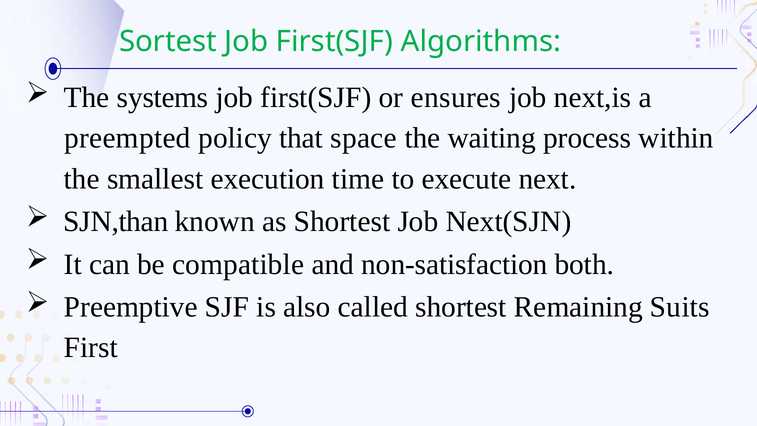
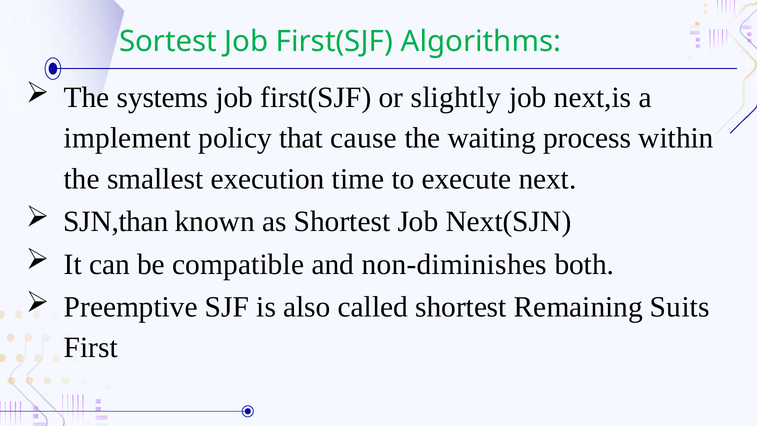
ensures: ensures -> slightly
preempted: preempted -> implement
space: space -> cause
non-satisfaction: non-satisfaction -> non-diminishes
